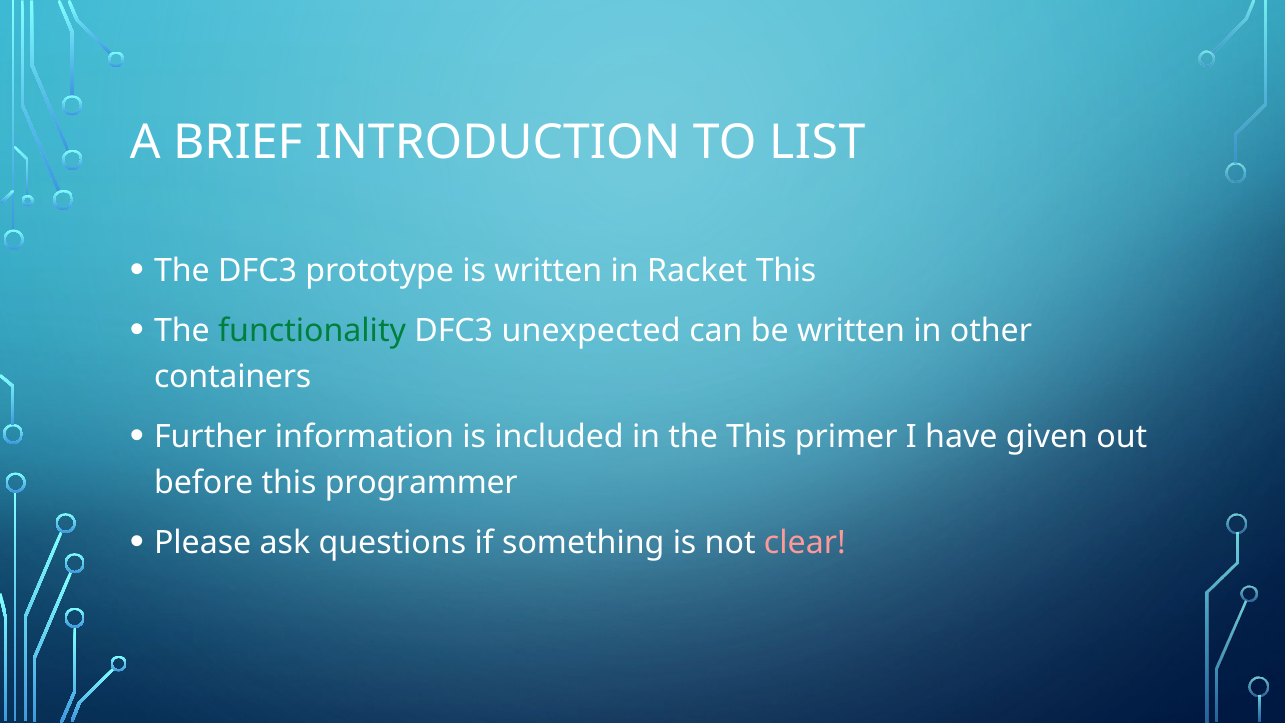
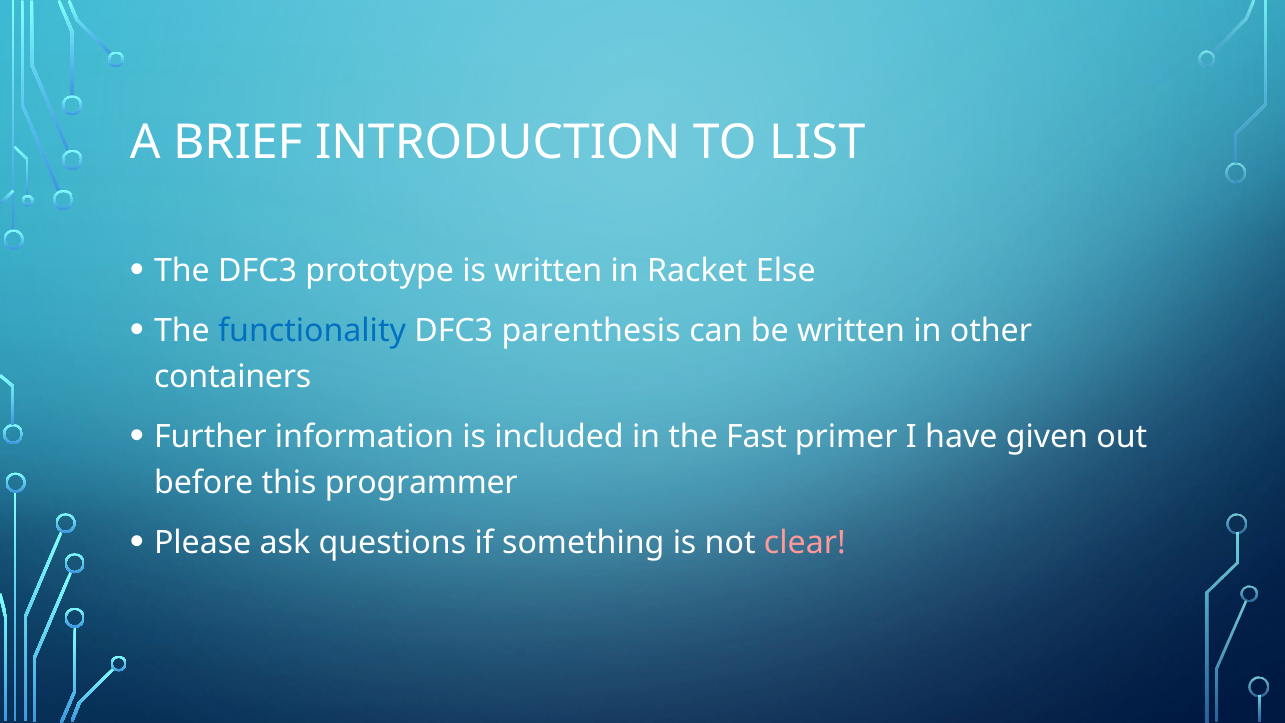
Racket This: This -> Else
functionality colour: green -> blue
unexpected: unexpected -> parenthesis
the This: This -> Fast
